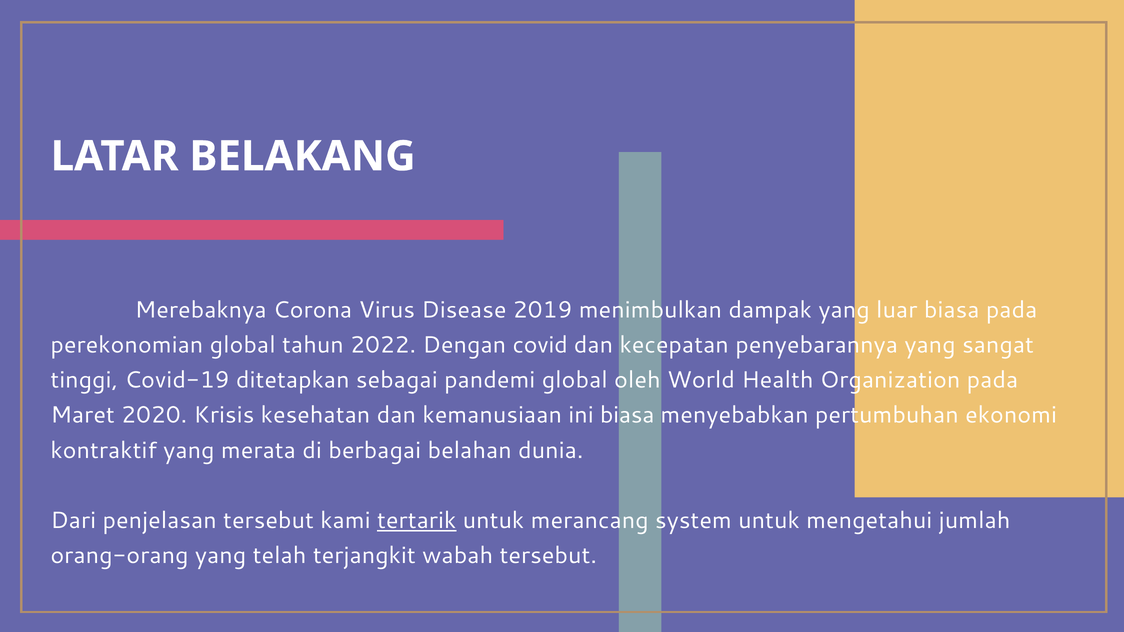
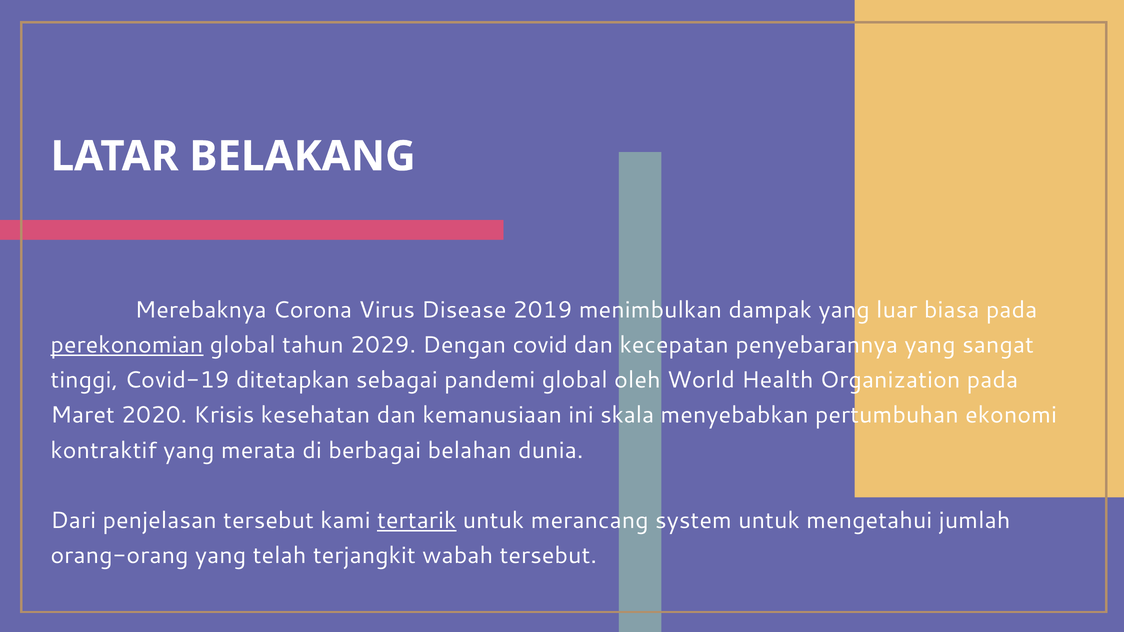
perekonomian underline: none -> present
2022: 2022 -> 2029
ini biasa: biasa -> skala
